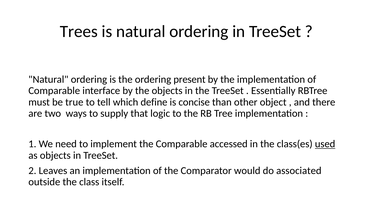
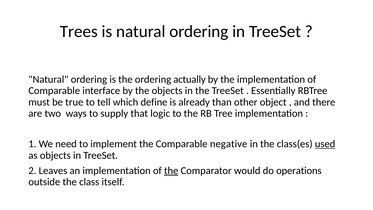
present: present -> actually
concise: concise -> already
accessed: accessed -> negative
the at (171, 170) underline: none -> present
associated: associated -> operations
